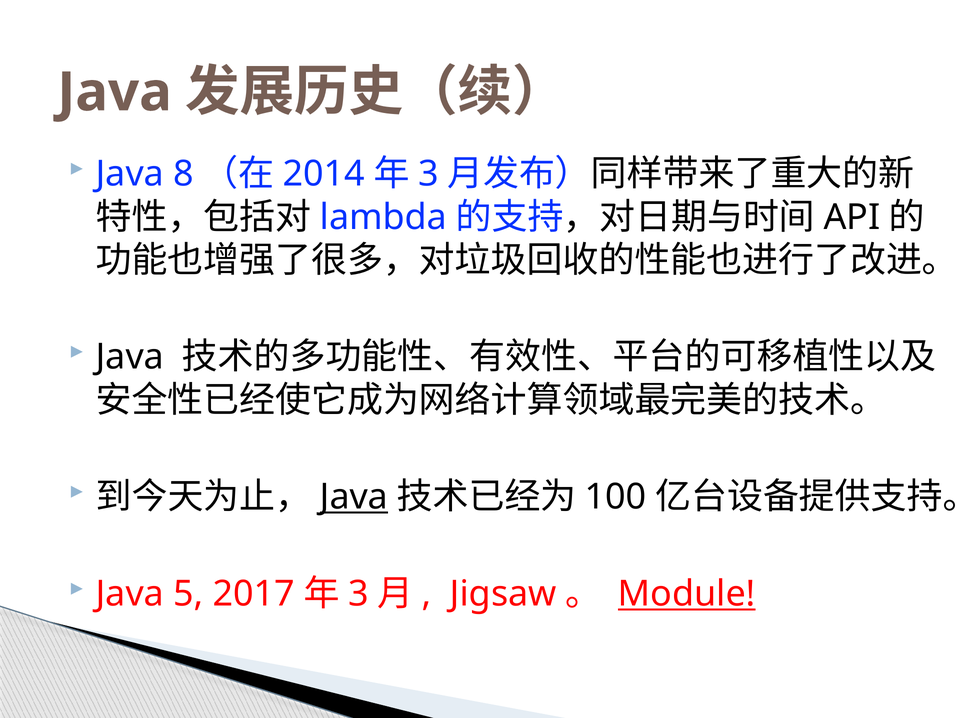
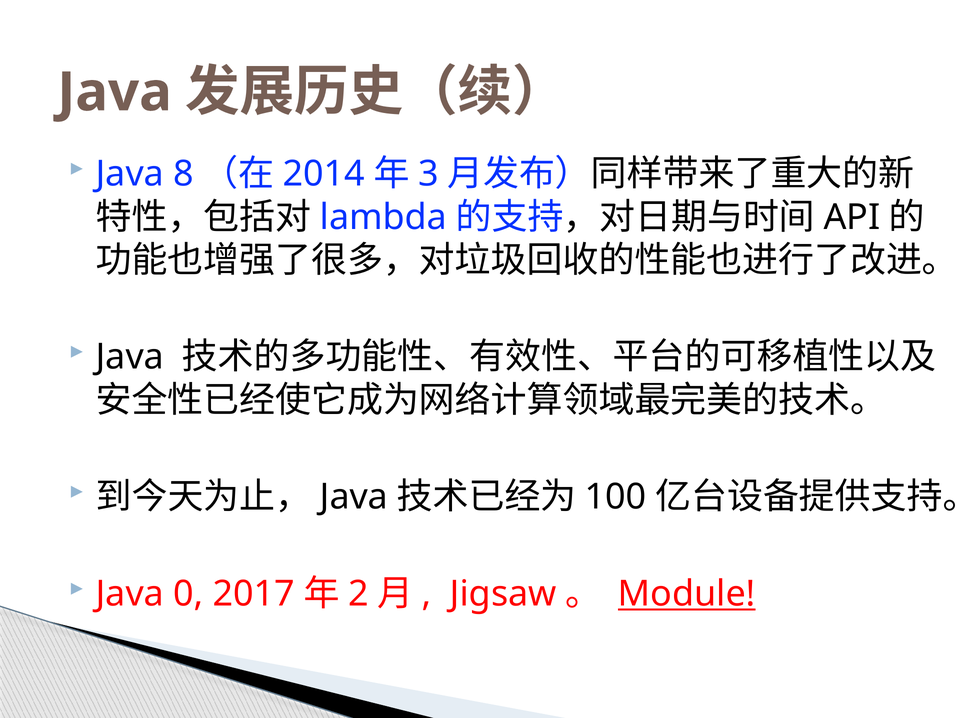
Java at (354, 497) underline: present -> none
5: 5 -> 0
3 at (358, 594): 3 -> 2
